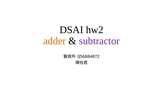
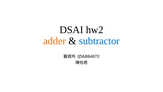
subtractor colour: purple -> blue
